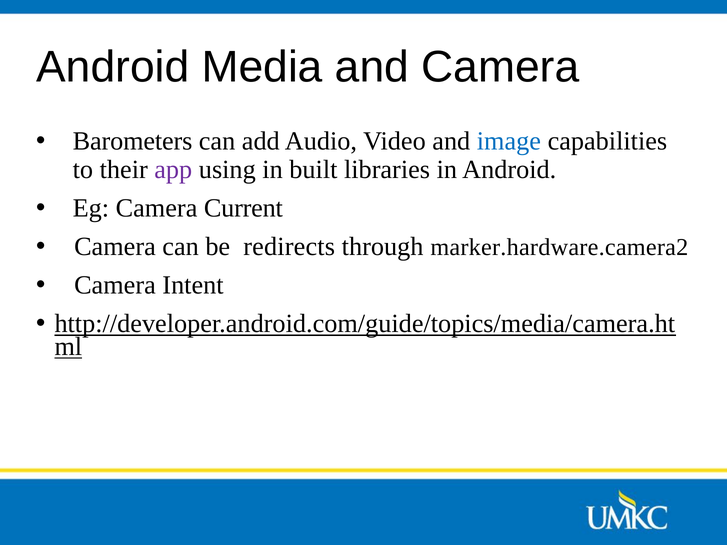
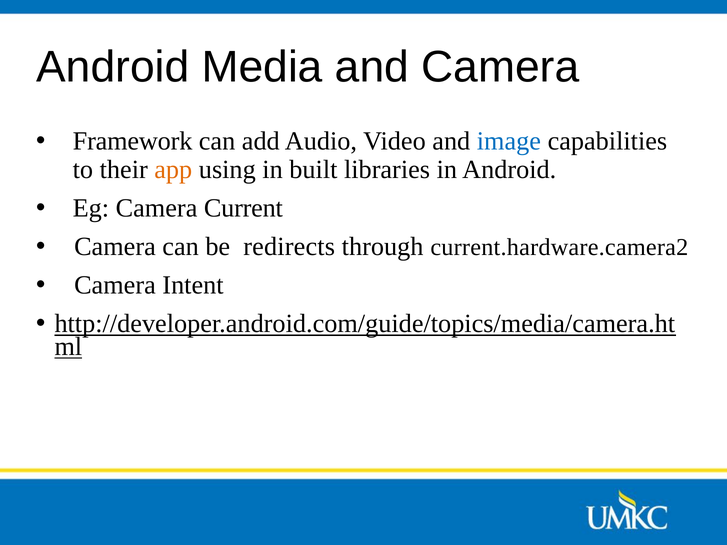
Barometers: Barometers -> Framework
app colour: purple -> orange
marker.hardware.camera2: marker.hardware.camera2 -> current.hardware.camera2
